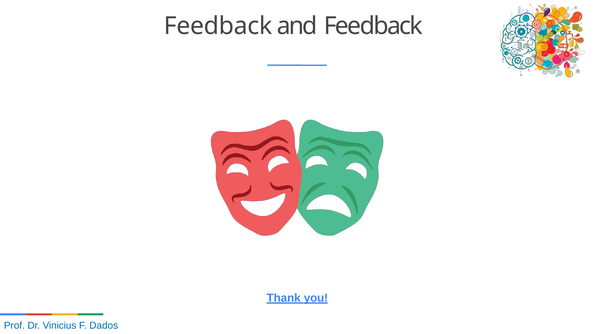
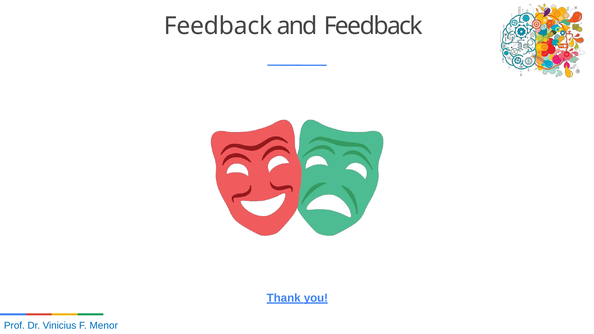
Dados: Dados -> Menor
